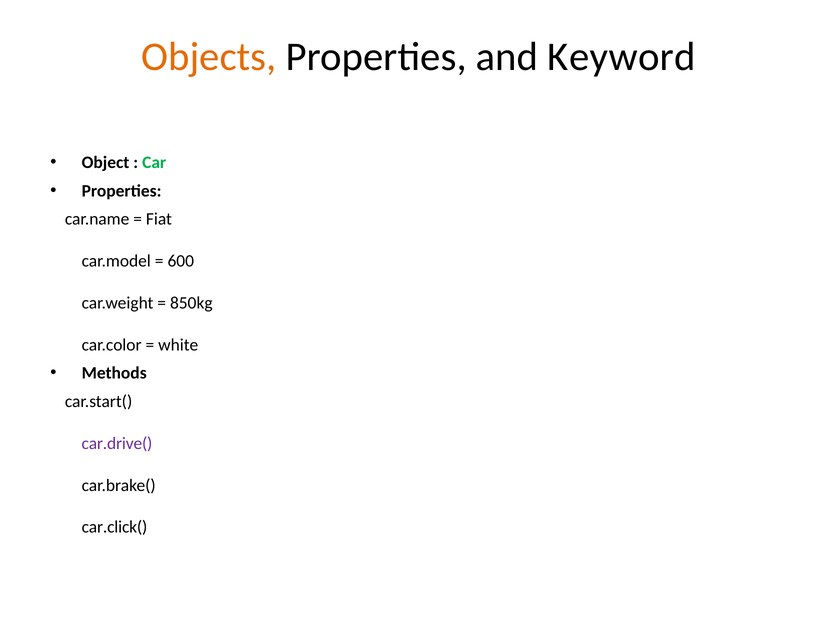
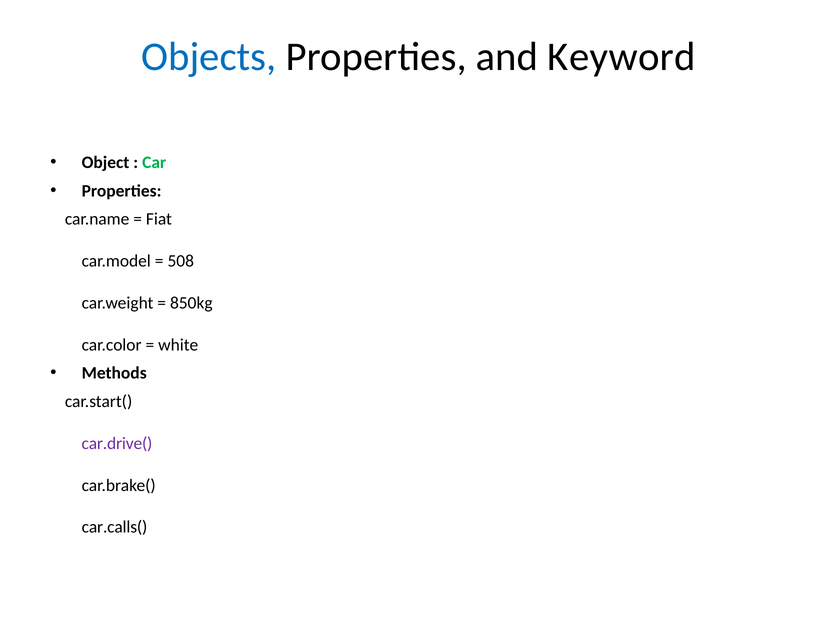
Objects colour: orange -> blue
600: 600 -> 508
car.click(: car.click( -> car.calls(
